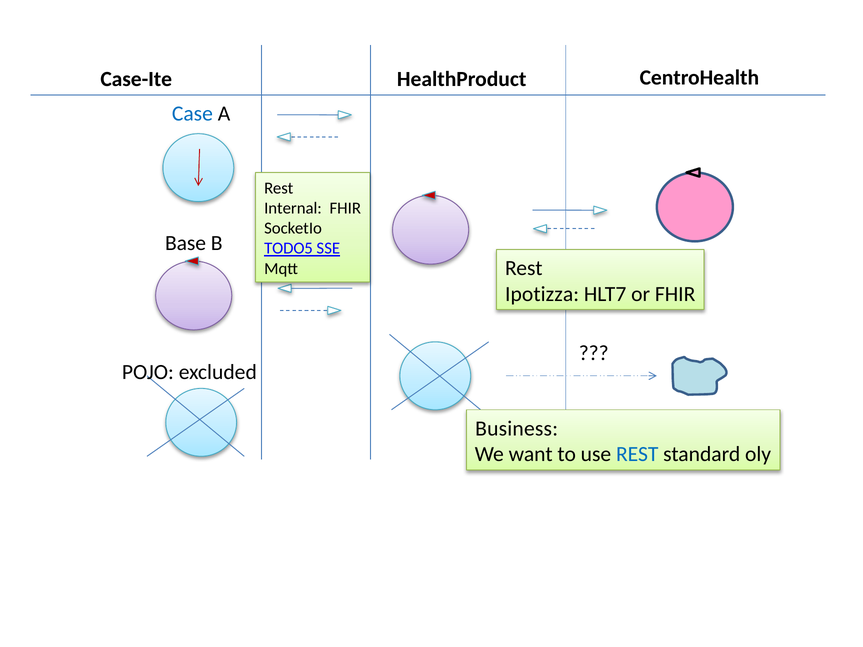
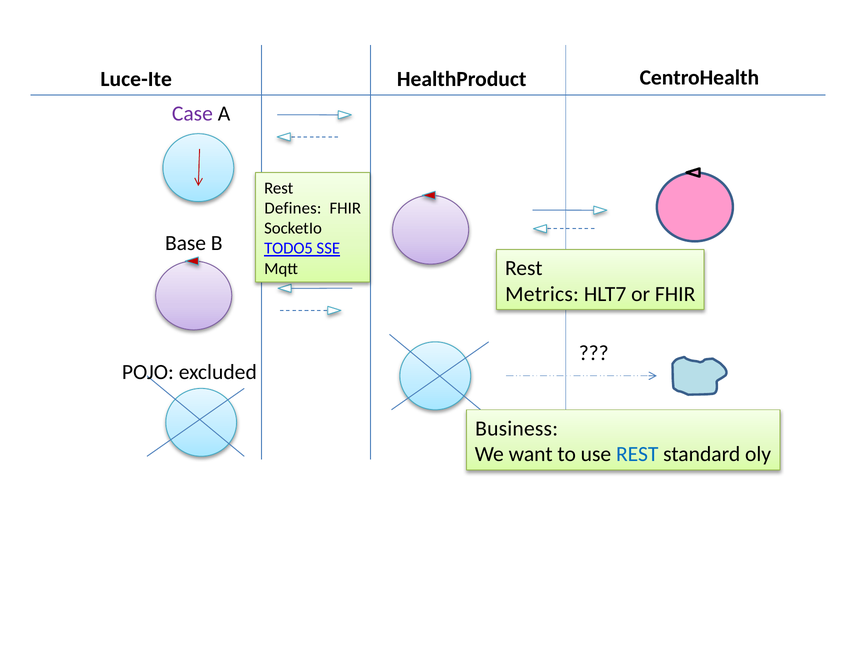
Case-Ite: Case-Ite -> Luce-Ite
Case colour: blue -> purple
Internal: Internal -> Defines
Ipotizza: Ipotizza -> Metrics
